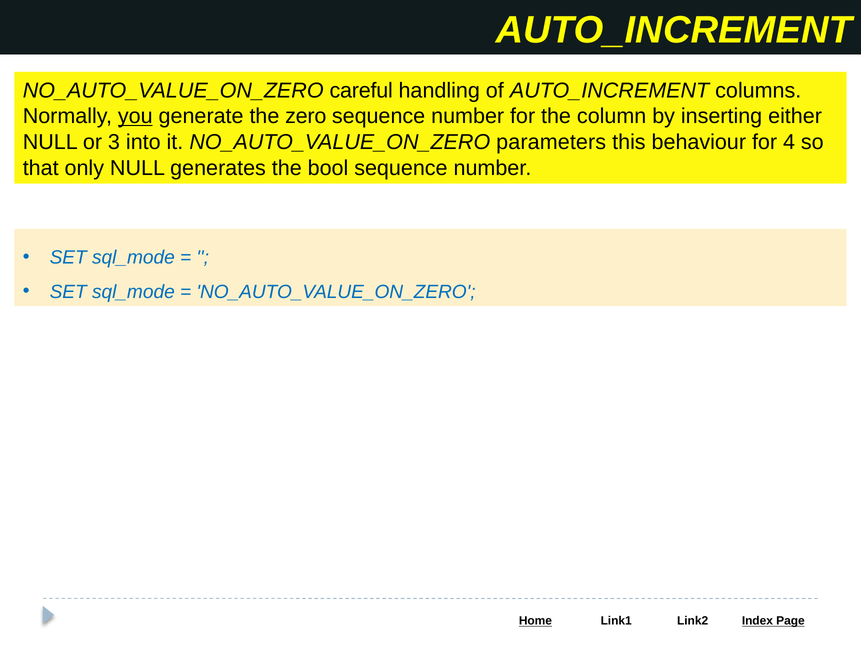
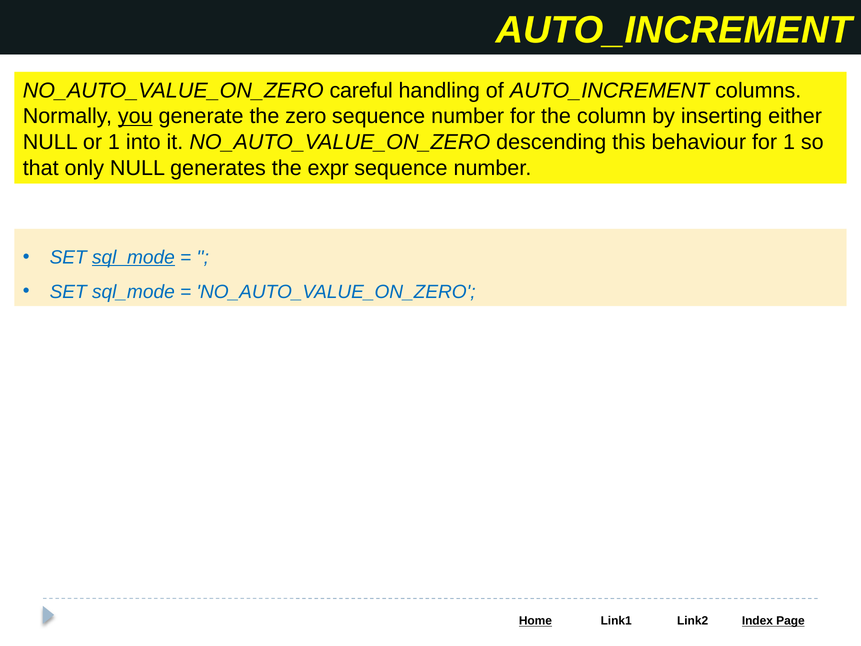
or 3: 3 -> 1
parameters: parameters -> descending
for 4: 4 -> 1
bool: bool -> expr
sql_mode at (133, 257) underline: none -> present
